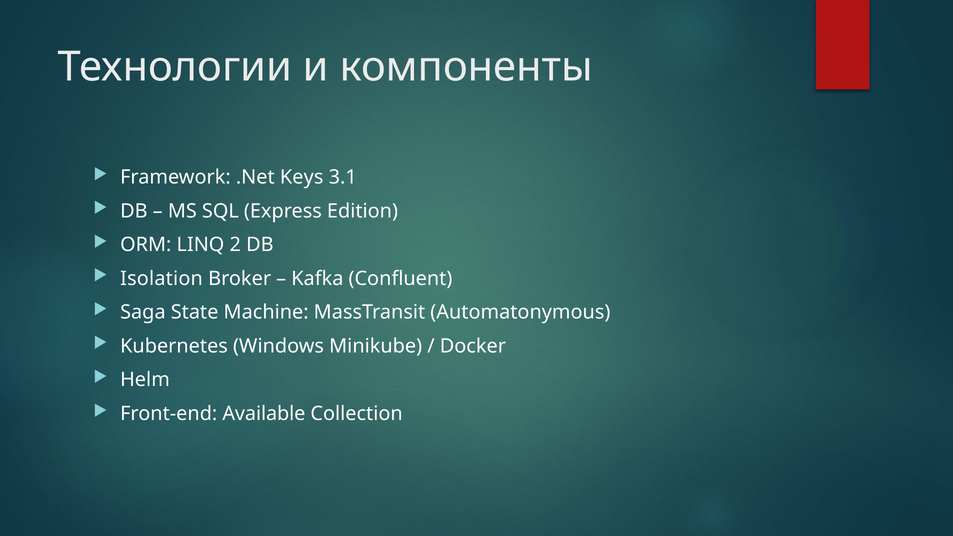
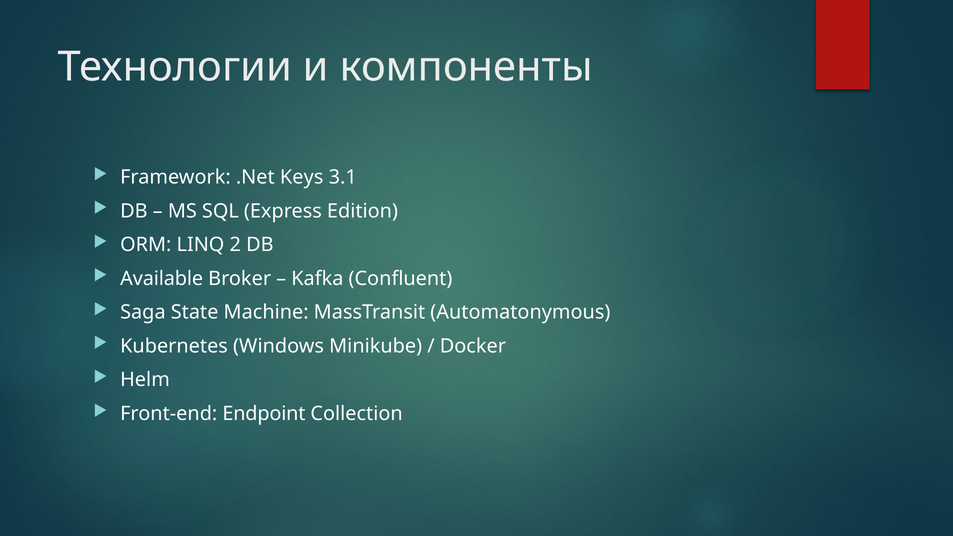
Isolation: Isolation -> Available
Available: Available -> Endpoint
